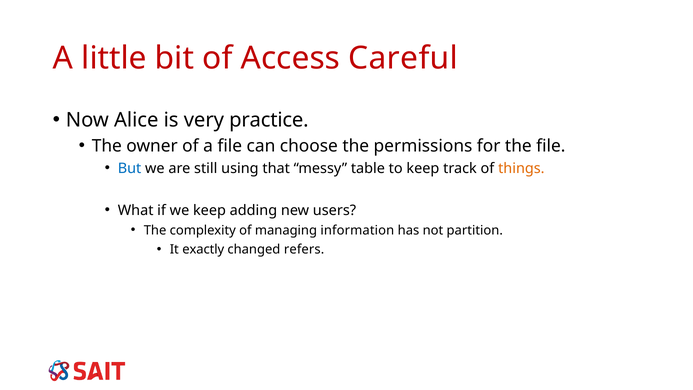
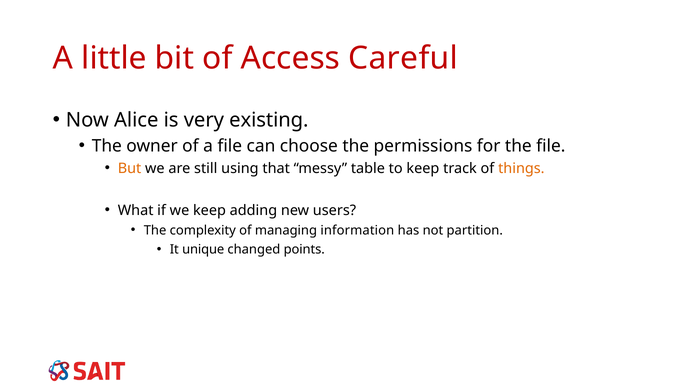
practice: practice -> existing
But colour: blue -> orange
exactly: exactly -> unique
refers: refers -> points
